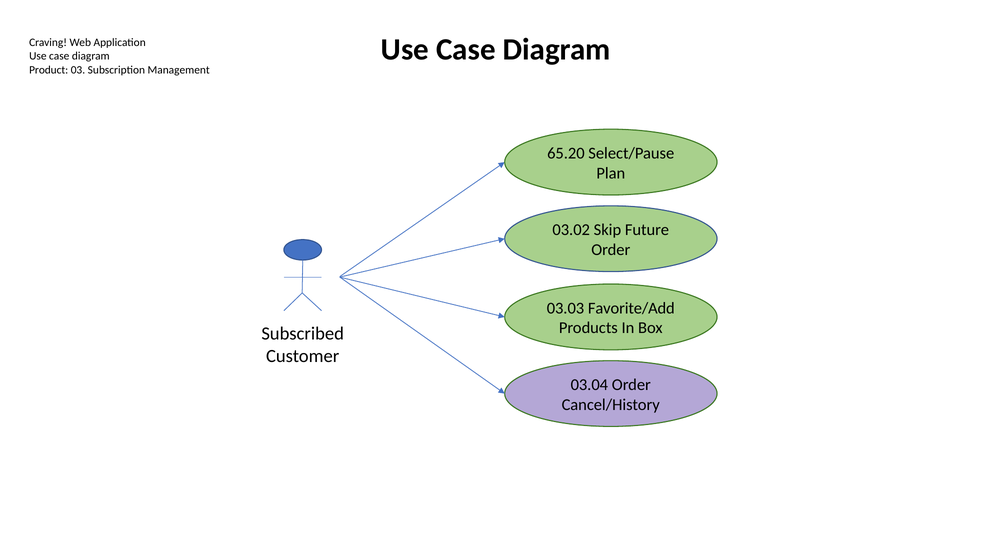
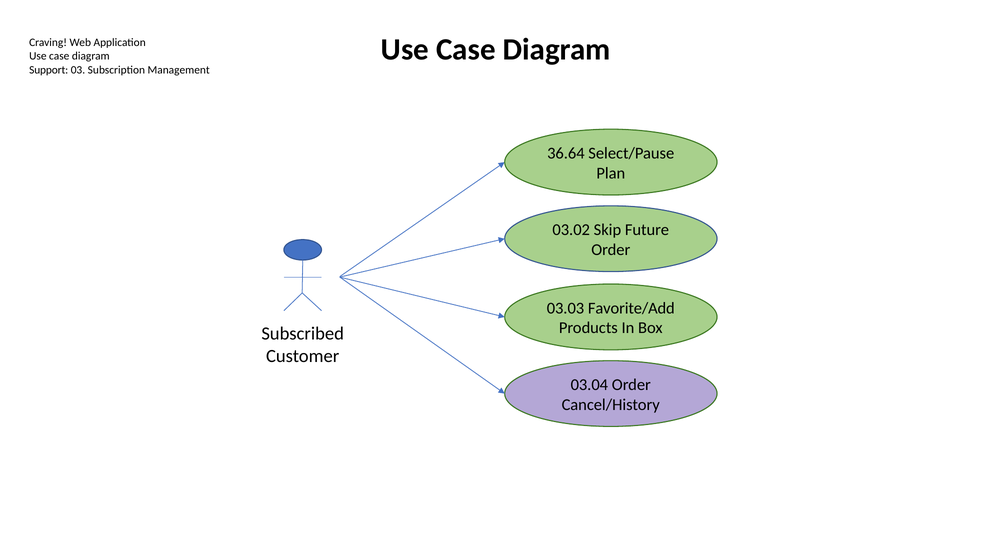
Product: Product -> Support
65.20: 65.20 -> 36.64
